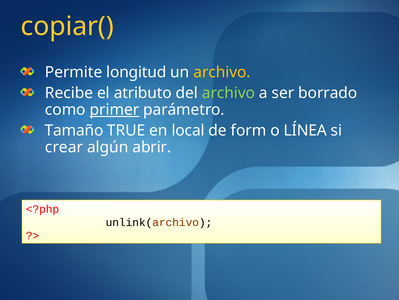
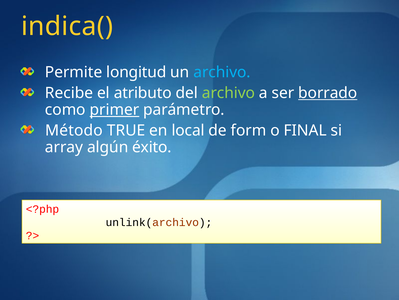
copiar(: copiar( -> indica(
archivo at (222, 72) colour: yellow -> light blue
borrado underline: none -> present
Tamaño: Tamaño -> Método
LÍNEA: LÍNEA -> FINAL
crear: crear -> array
abrir: abrir -> éxito
